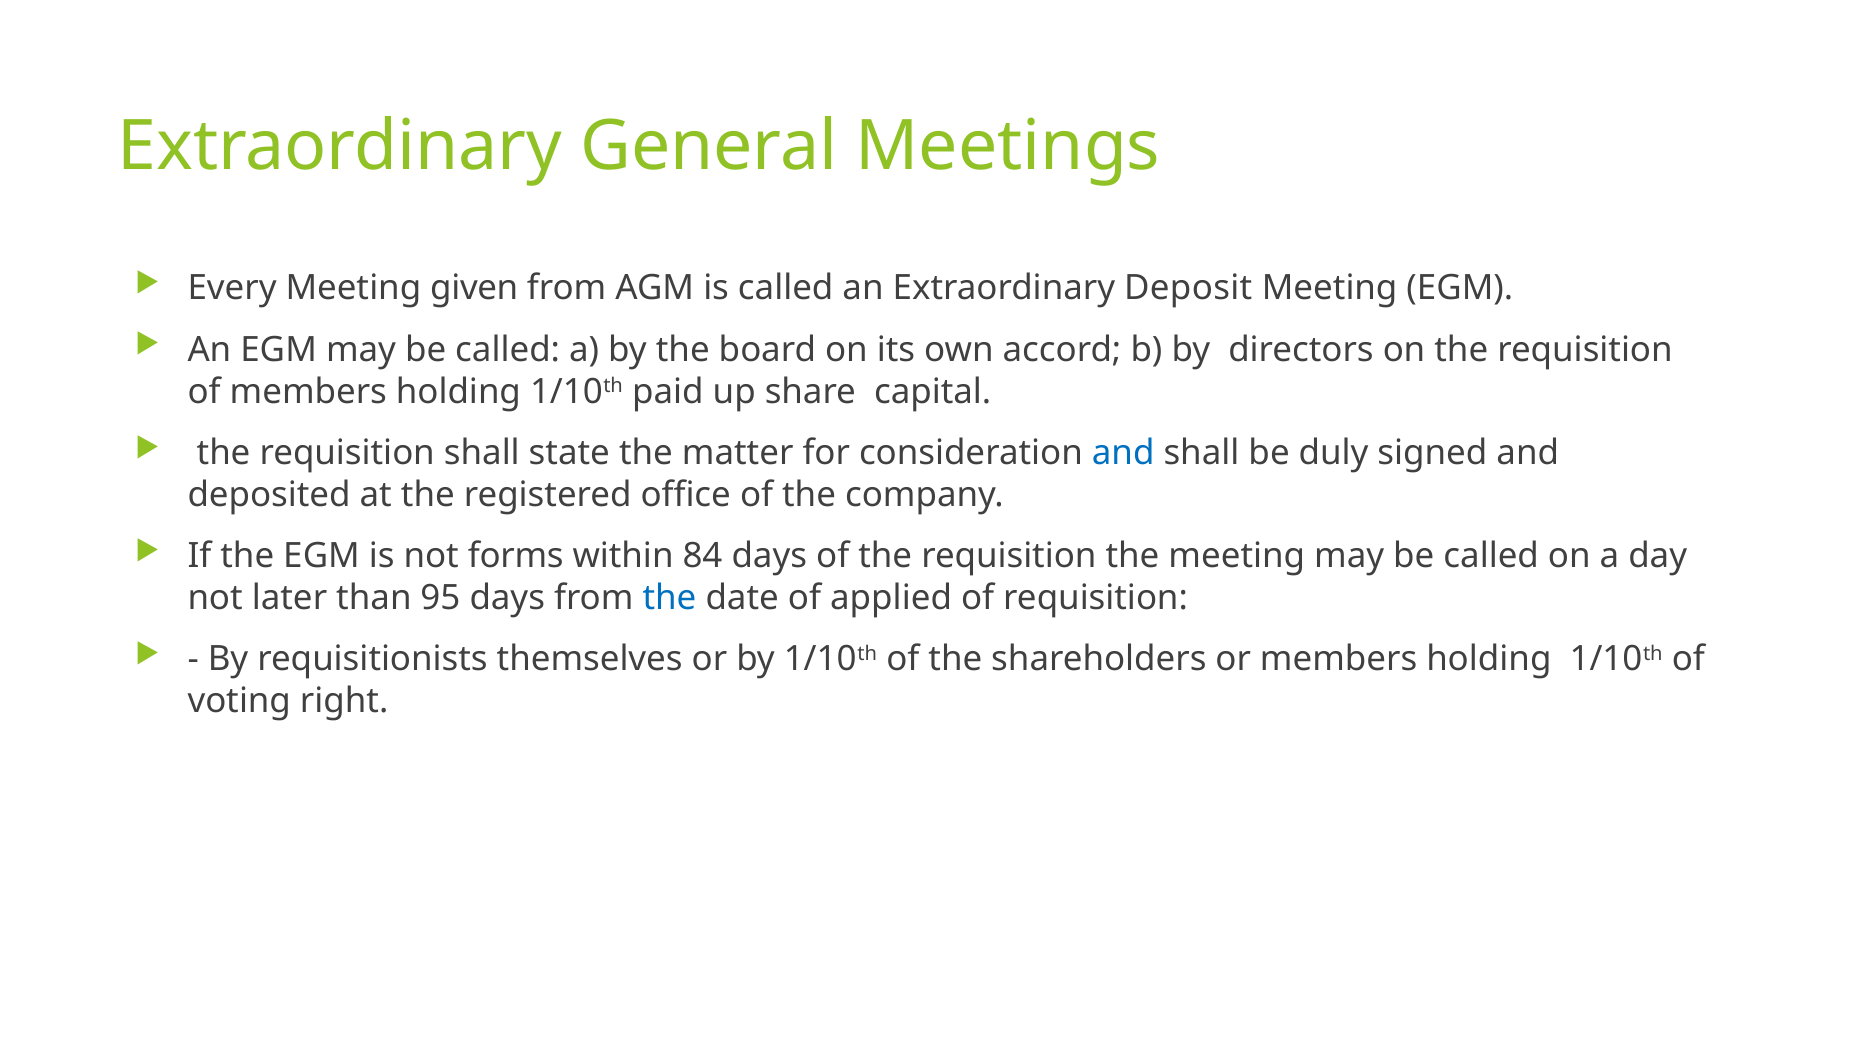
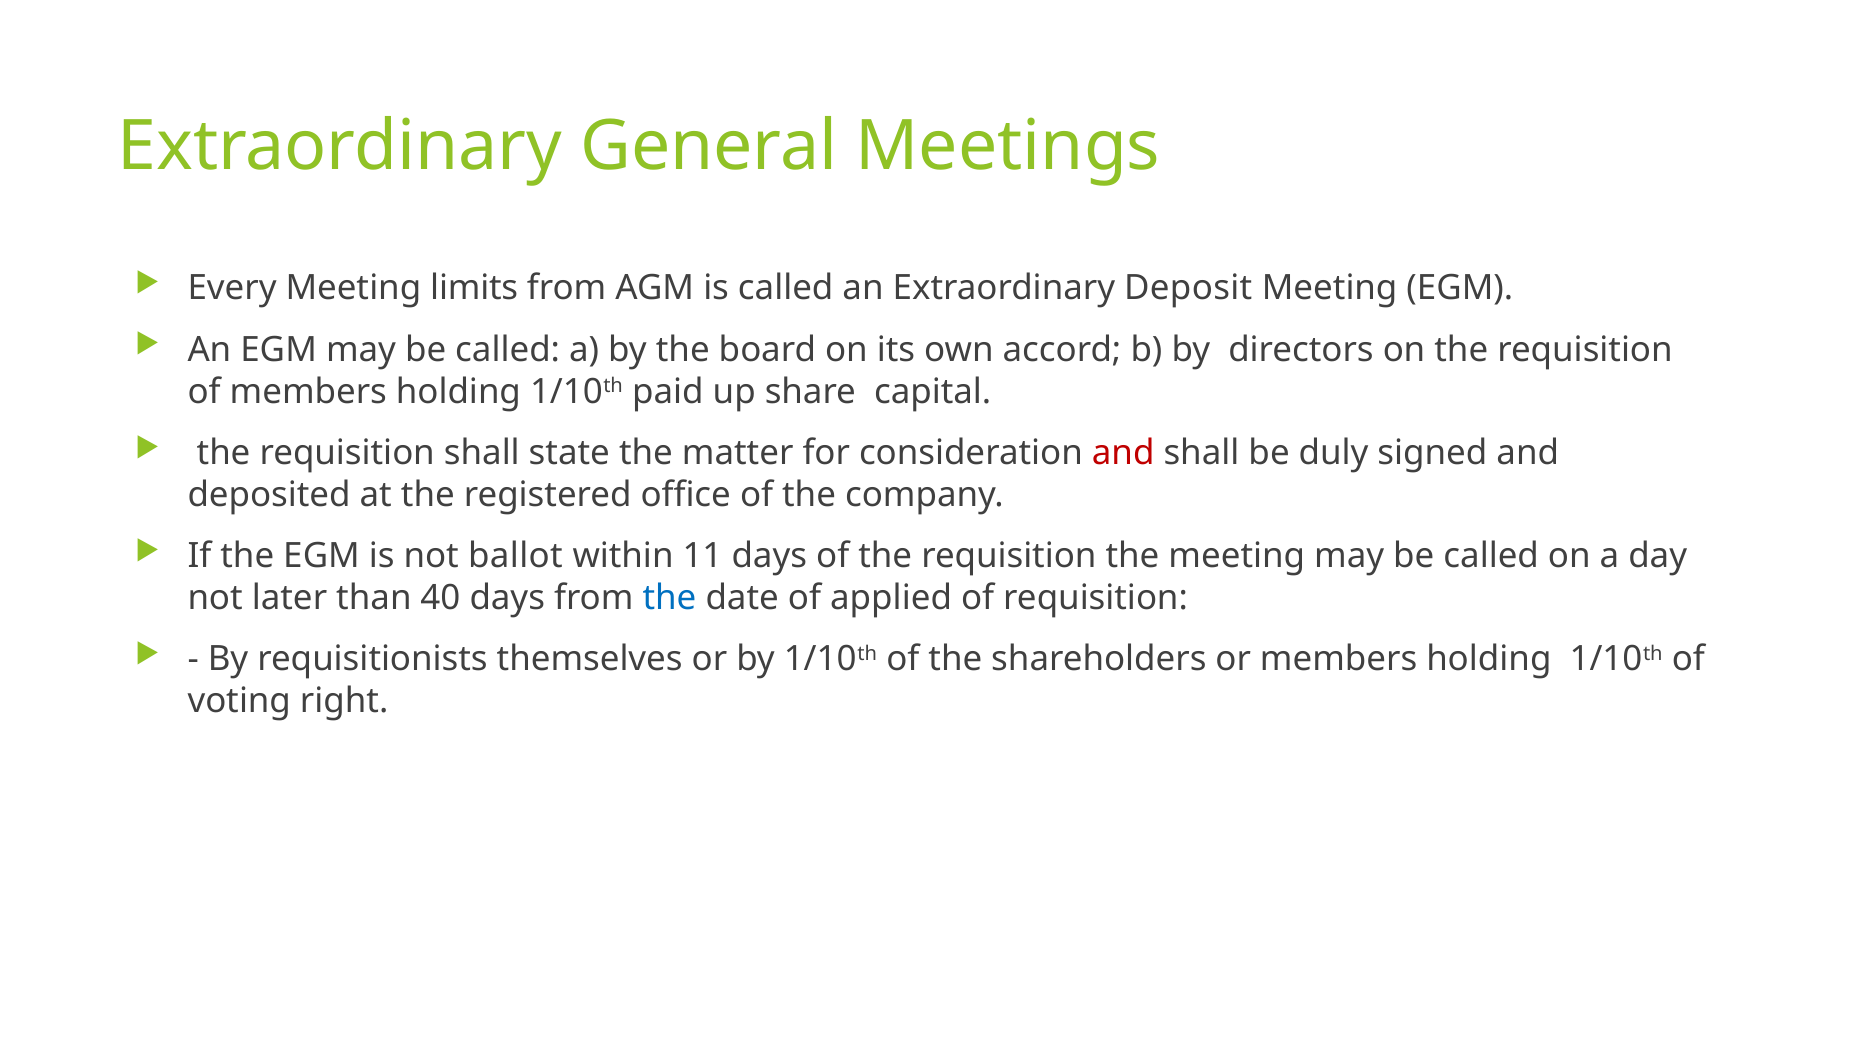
given: given -> limits
and at (1123, 453) colour: blue -> red
forms: forms -> ballot
84: 84 -> 11
95: 95 -> 40
